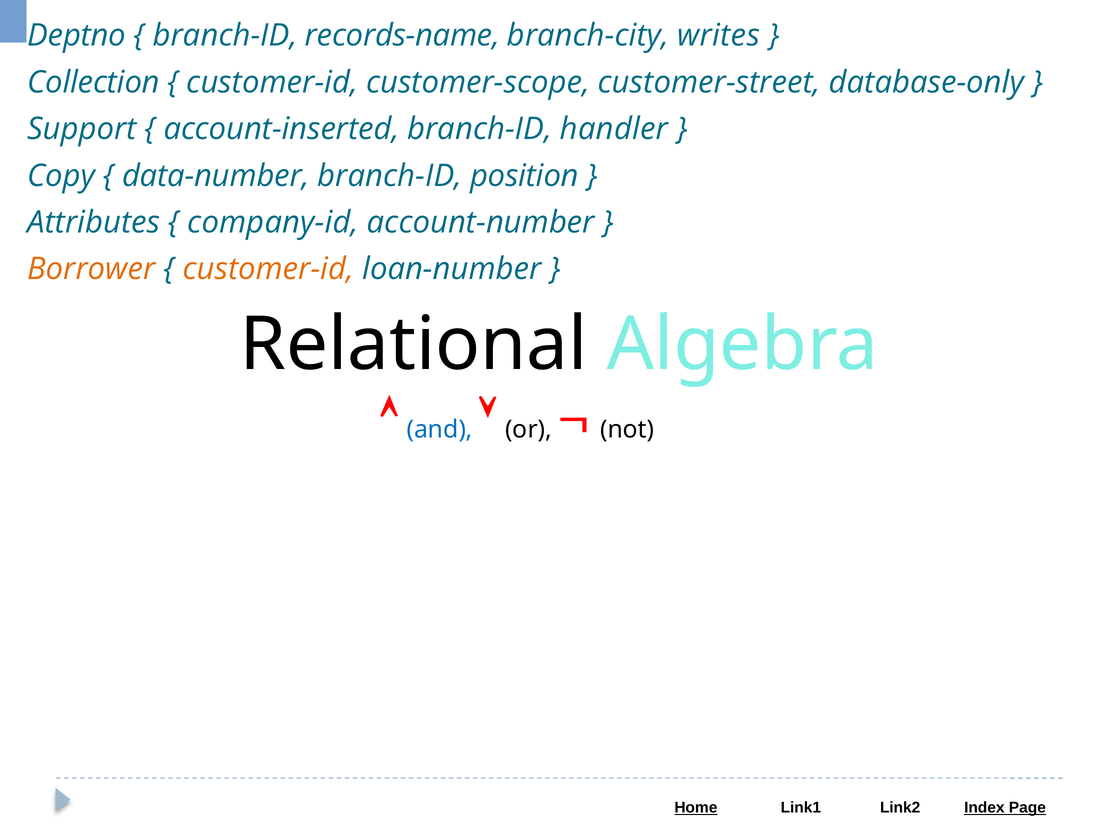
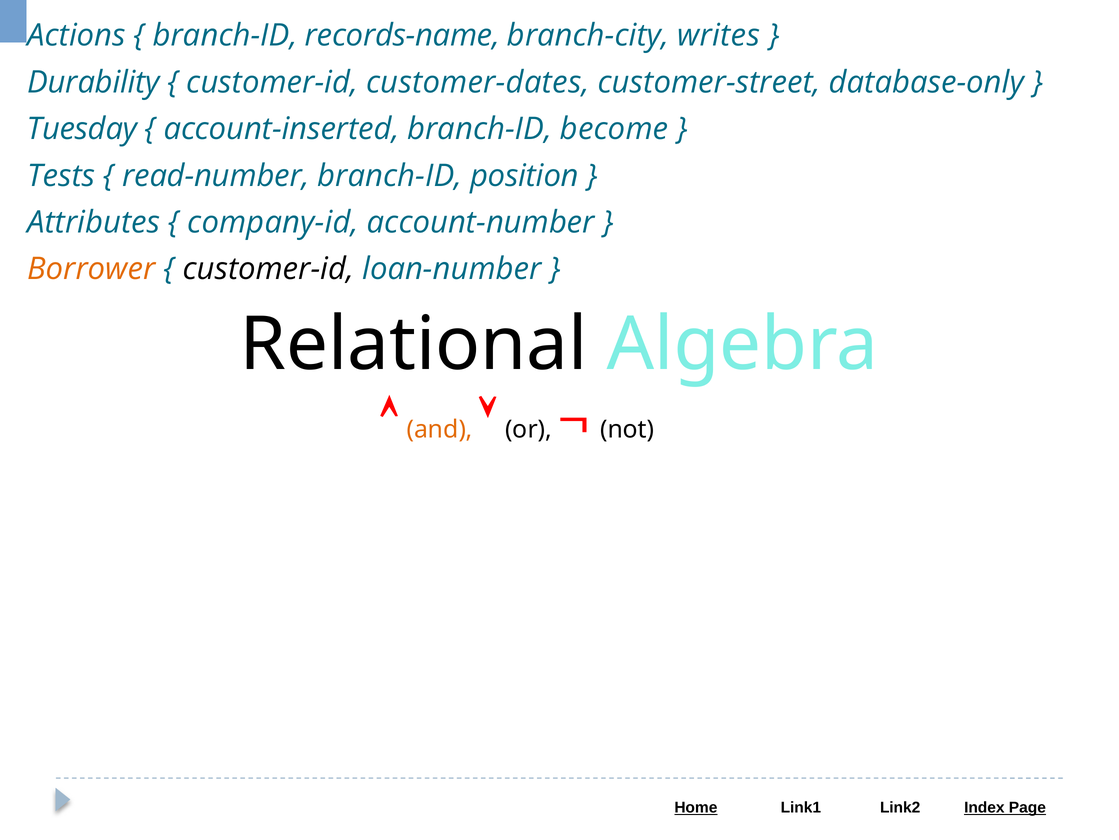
Deptno: Deptno -> Actions
Collection: Collection -> Durability
customer-scope: customer-scope -> customer-dates
Support: Support -> Tuesday
handler: handler -> become
Copy: Copy -> Tests
data-number: data-number -> read-number
customer-id at (268, 269) colour: orange -> black
and colour: blue -> orange
